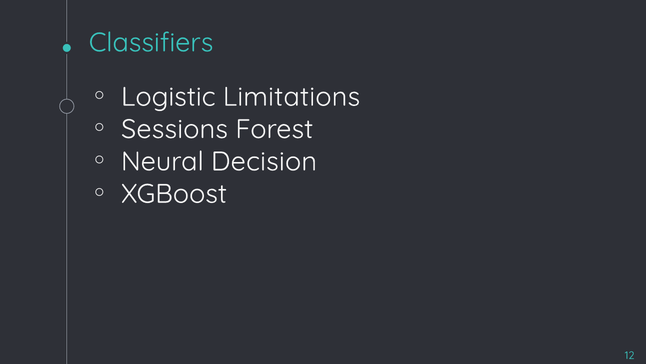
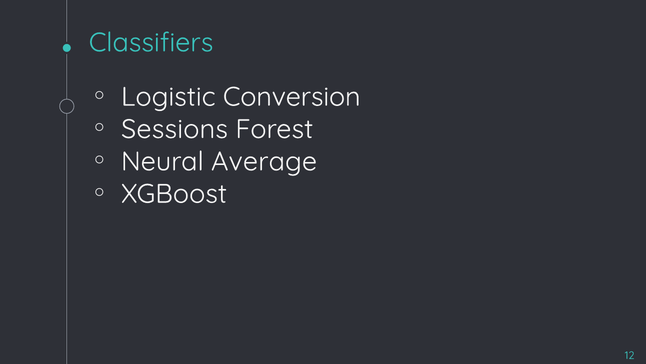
Limitations: Limitations -> Conversion
Decision: Decision -> Average
